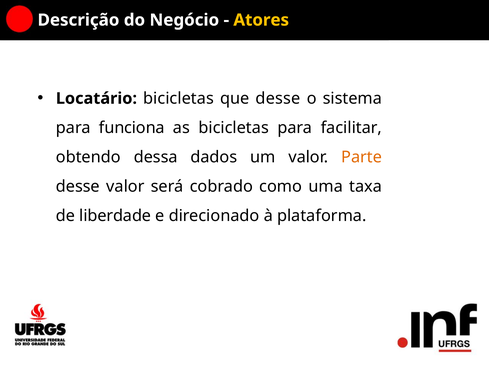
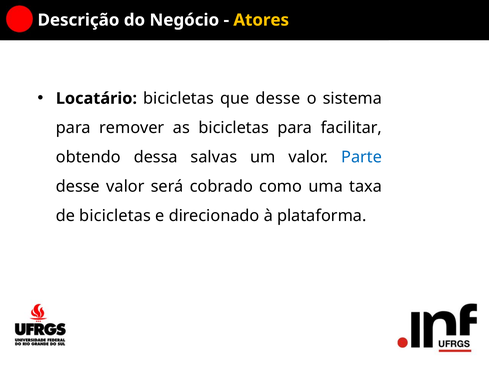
funciona: funciona -> remover
dados: dados -> salvas
Parte colour: orange -> blue
de liberdade: liberdade -> bicicletas
